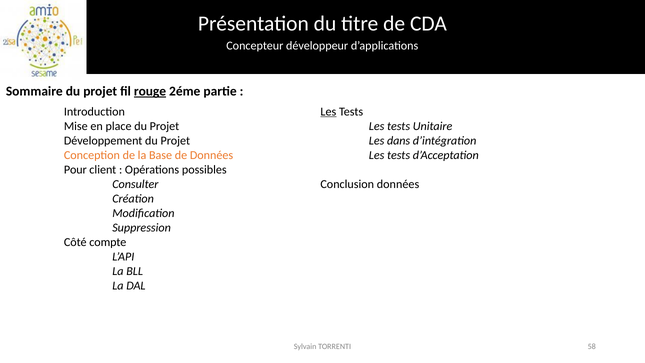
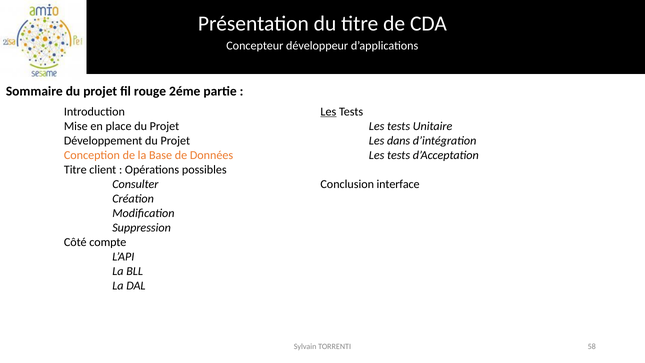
rouge underline: present -> none
Pour at (75, 170): Pour -> Titre
Conclusion données: données -> interface
